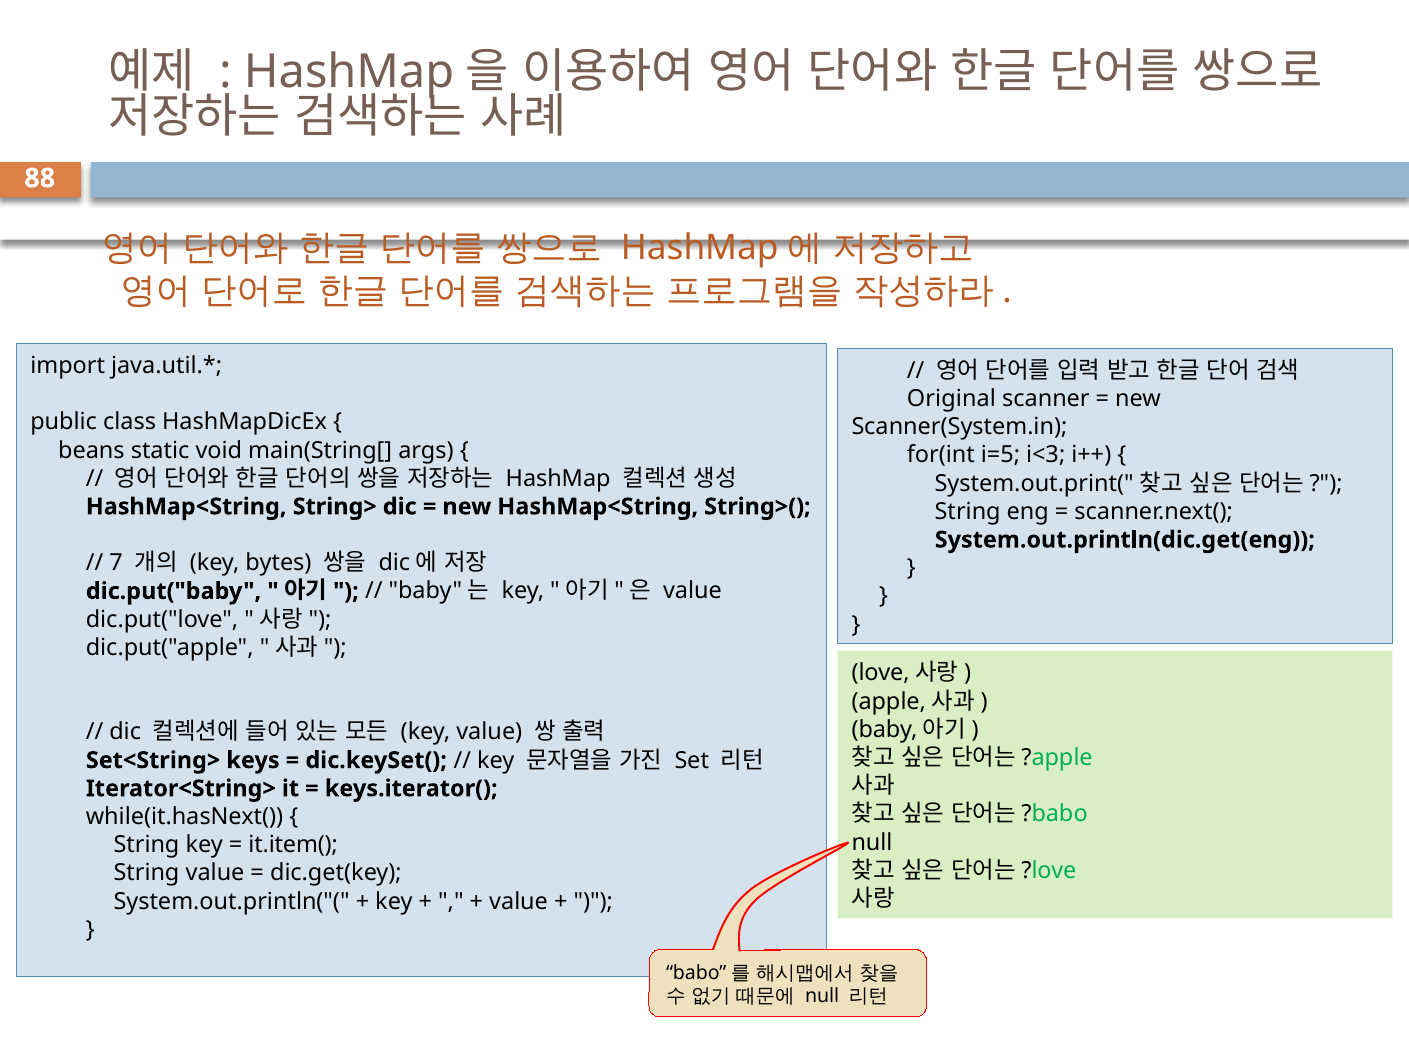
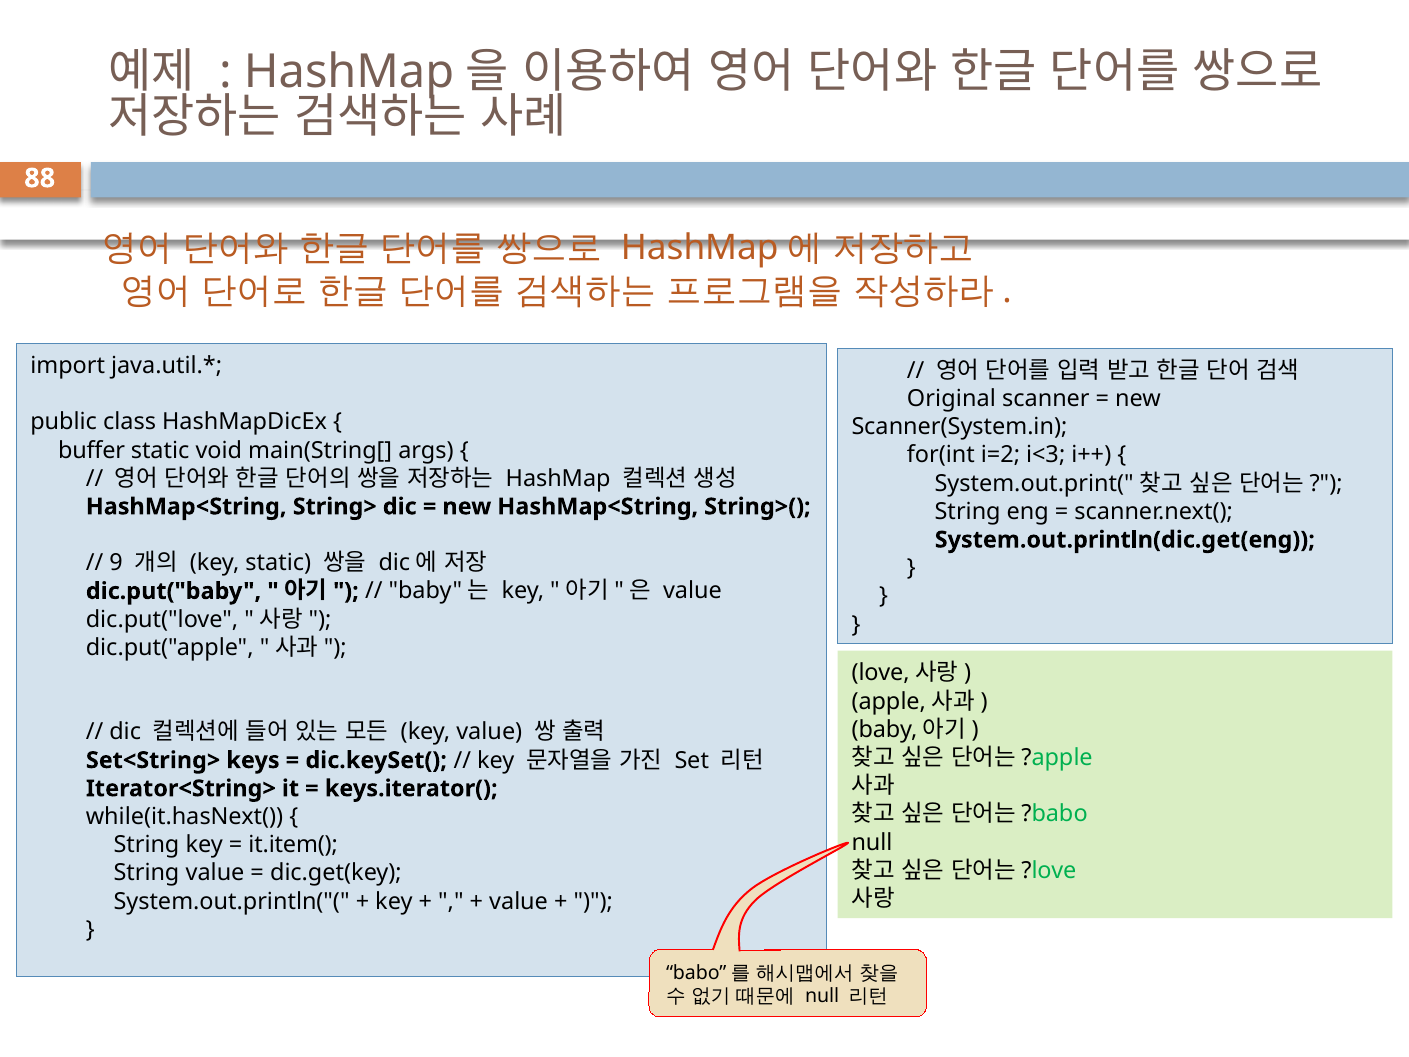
beans: beans -> buffer
i=5: i=5 -> i=2
7: 7 -> 9
key bytes: bytes -> static
